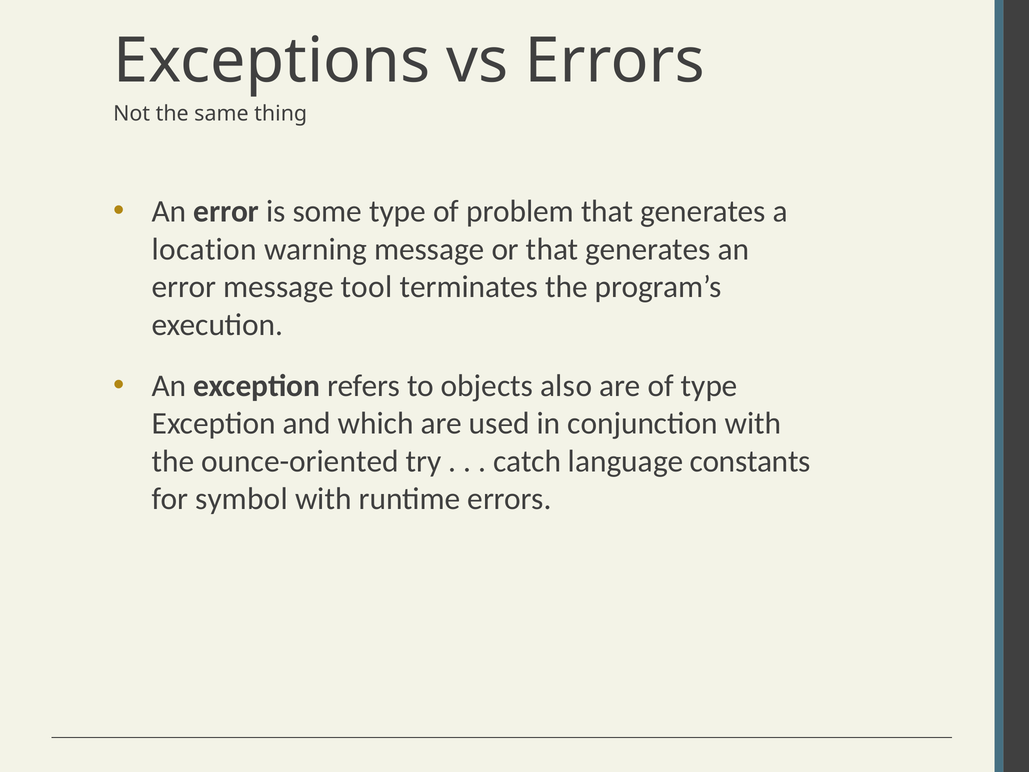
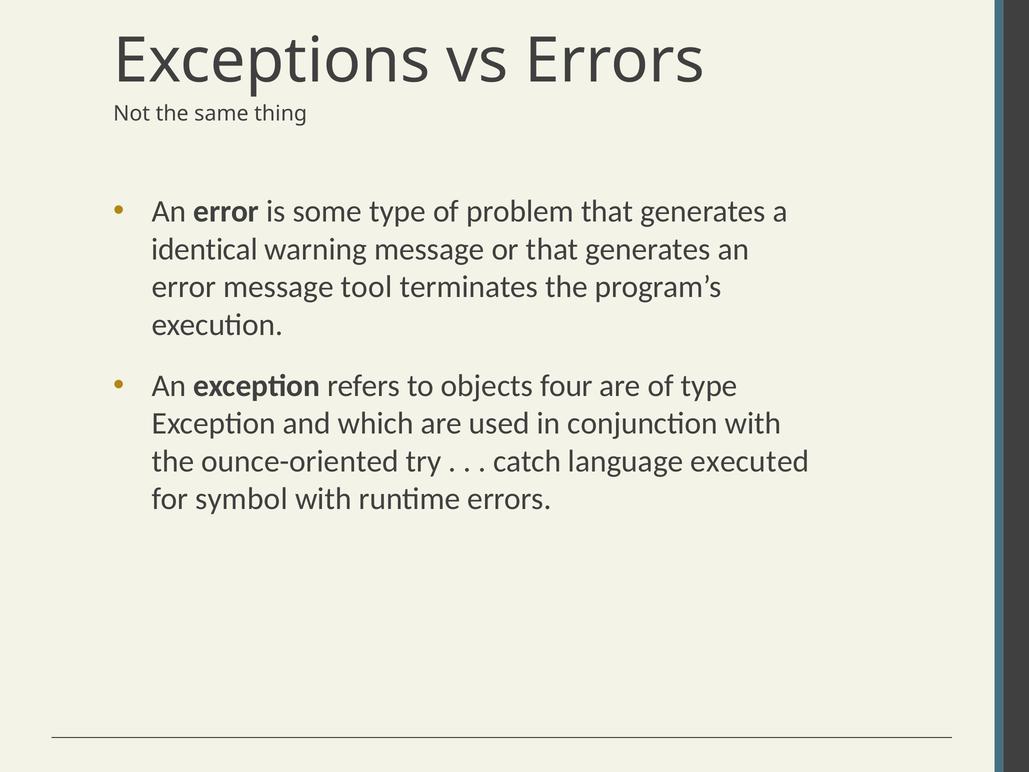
location: location -> identical
also: also -> four
constants: constants -> executed
